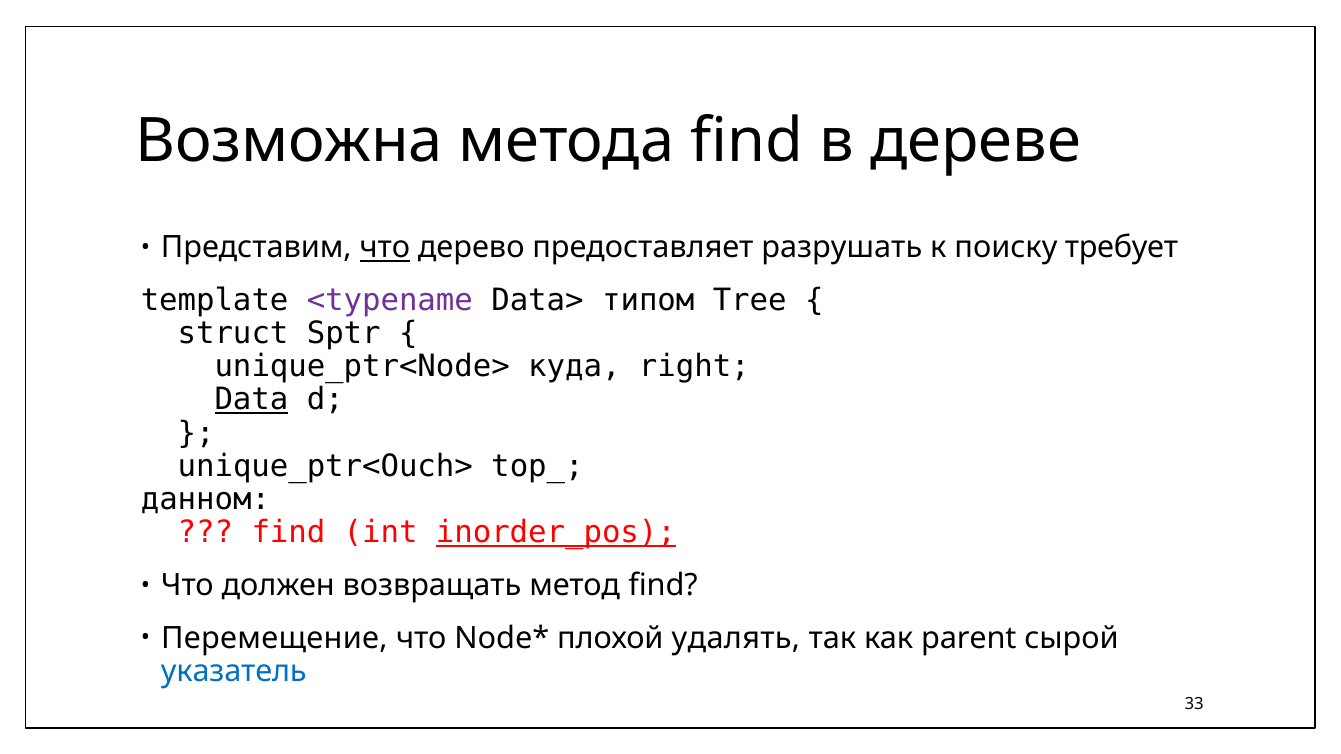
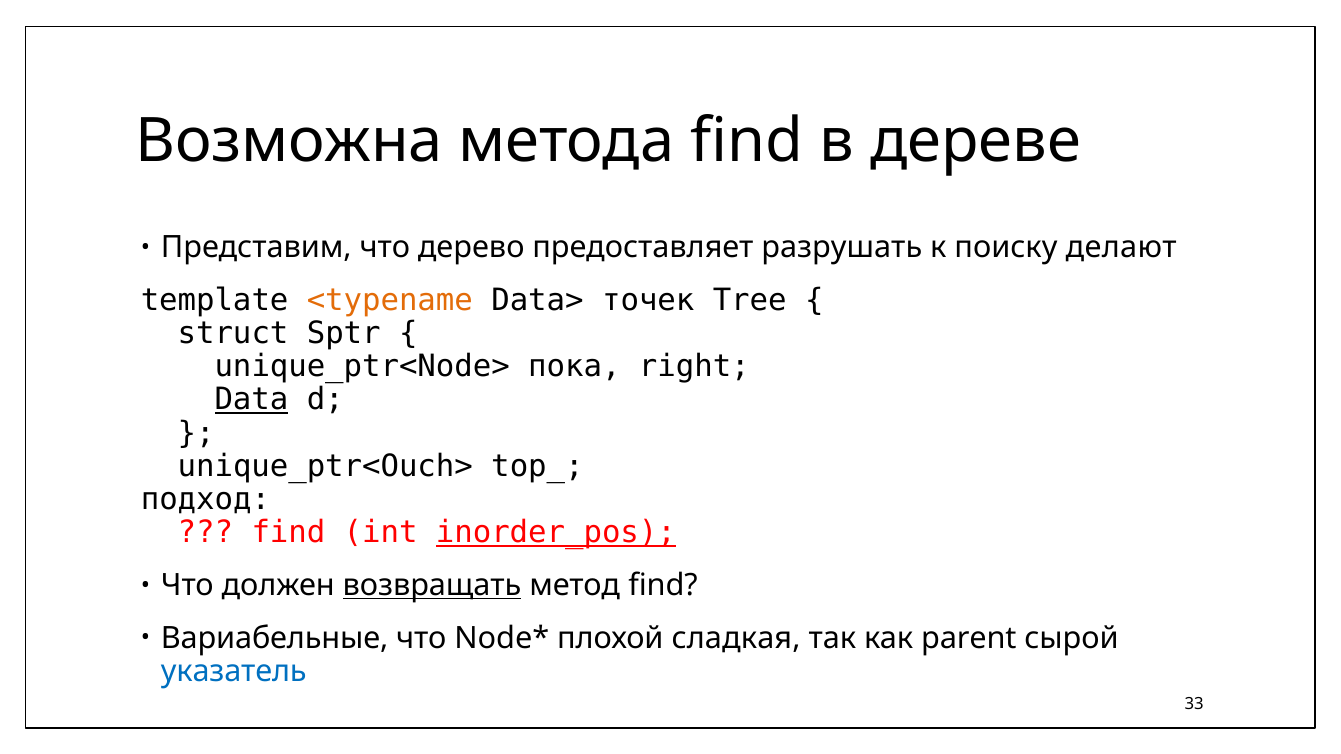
что at (385, 248) underline: present -> none
требует: требует -> делают
<typename colour: purple -> orange
типом: типом -> точек
куда: куда -> пока
данном: данном -> подход
возвращать underline: none -> present
Перемещение: Перемещение -> Вариабельные
удалять: удалять -> сладкая
